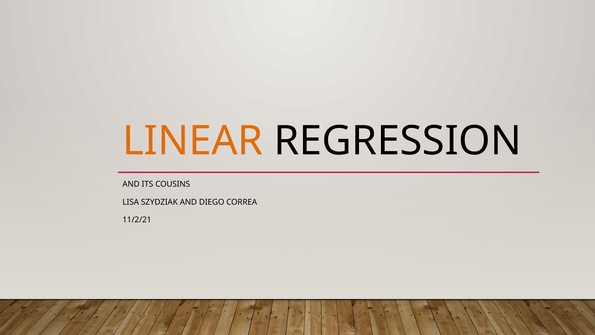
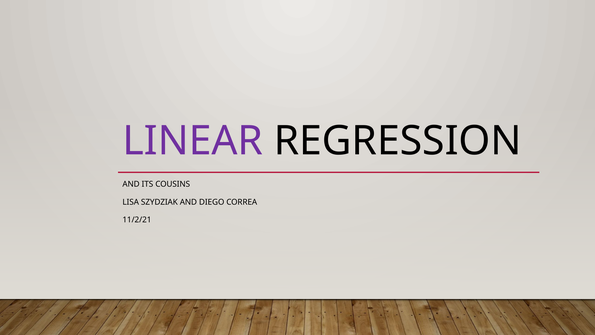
LINEAR colour: orange -> purple
